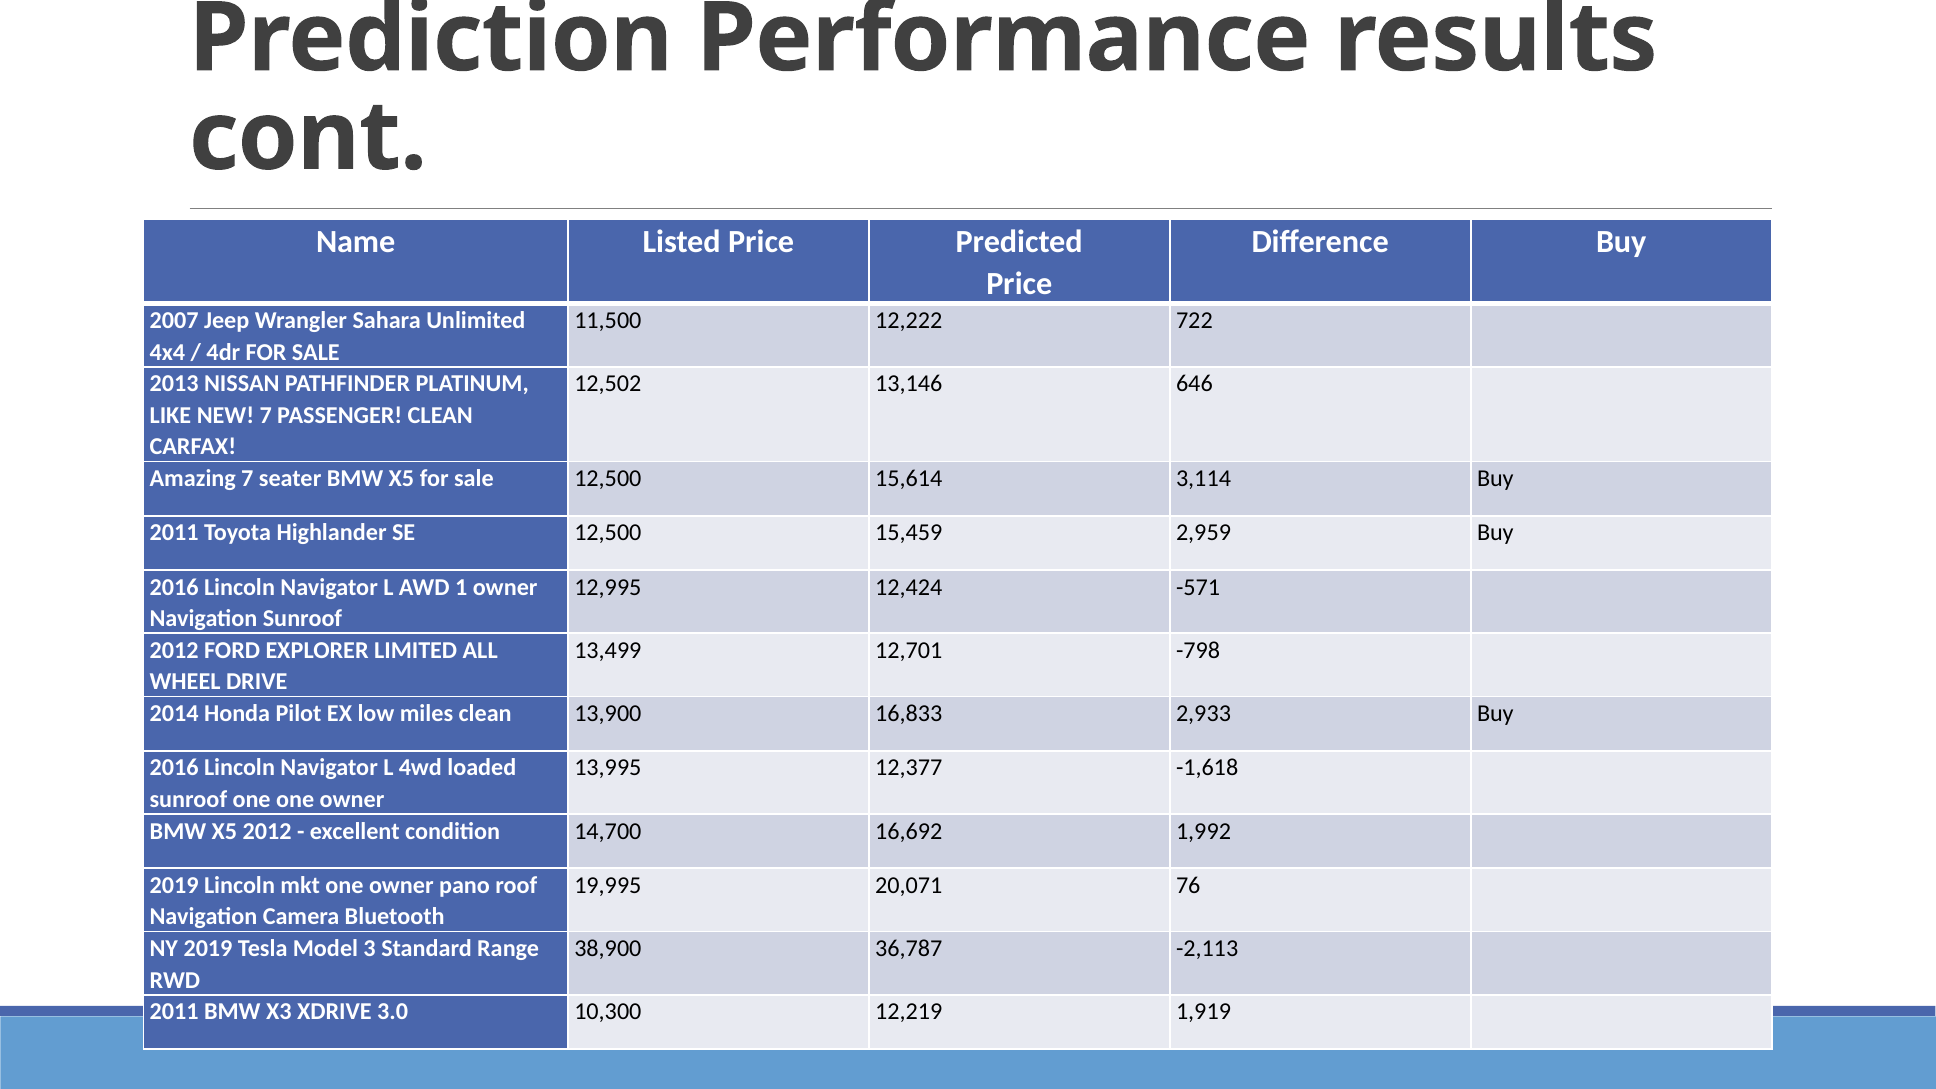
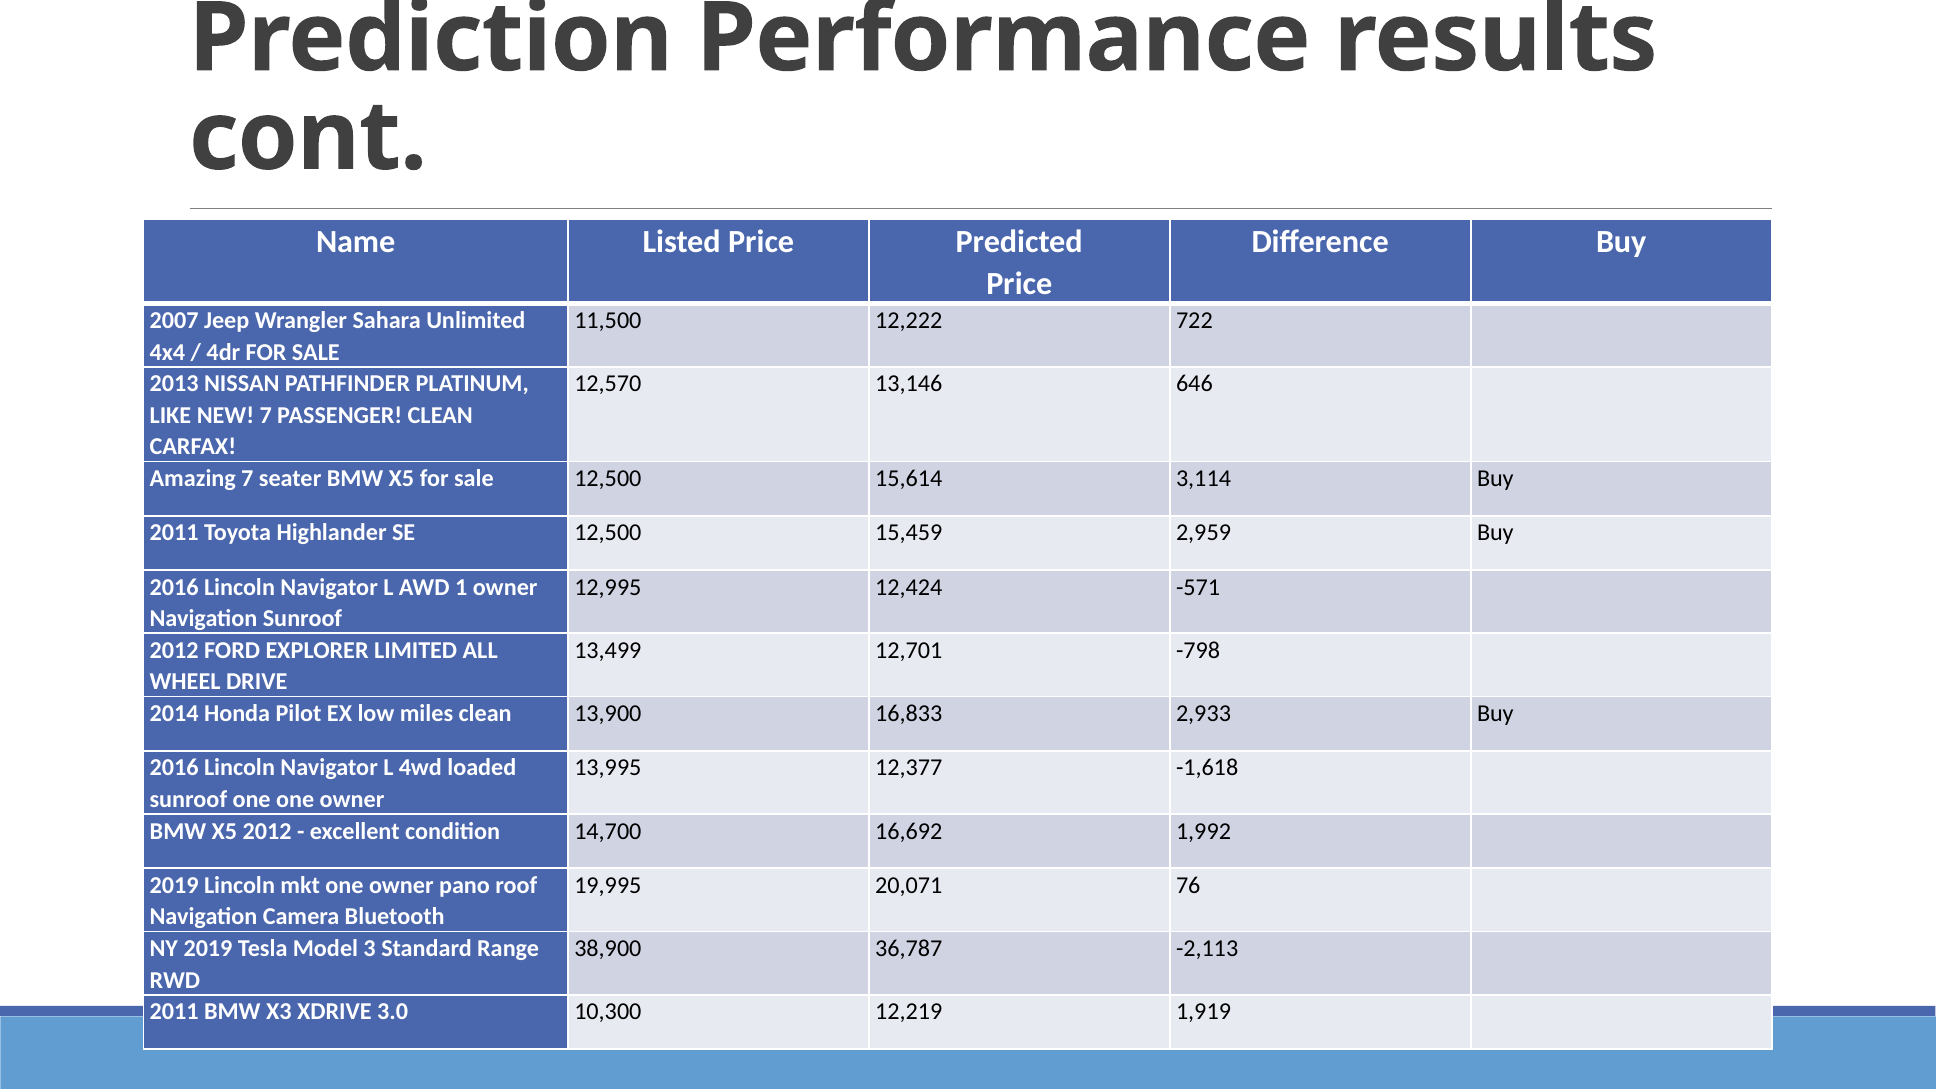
12,502: 12,502 -> 12,570
